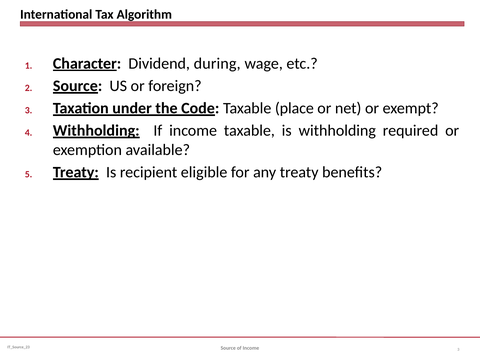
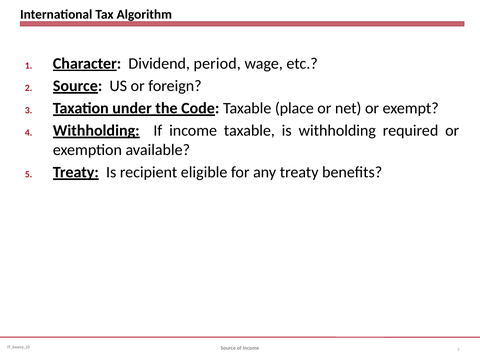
during: during -> period
